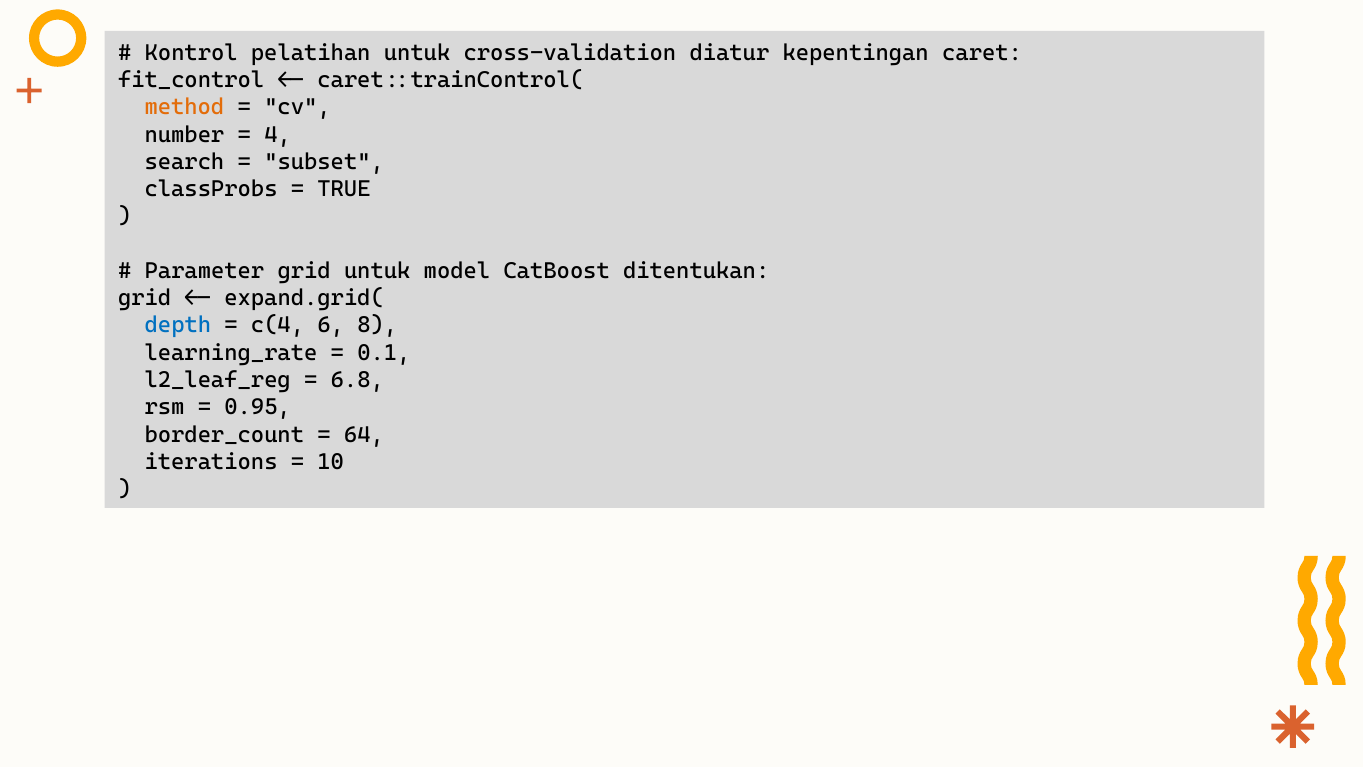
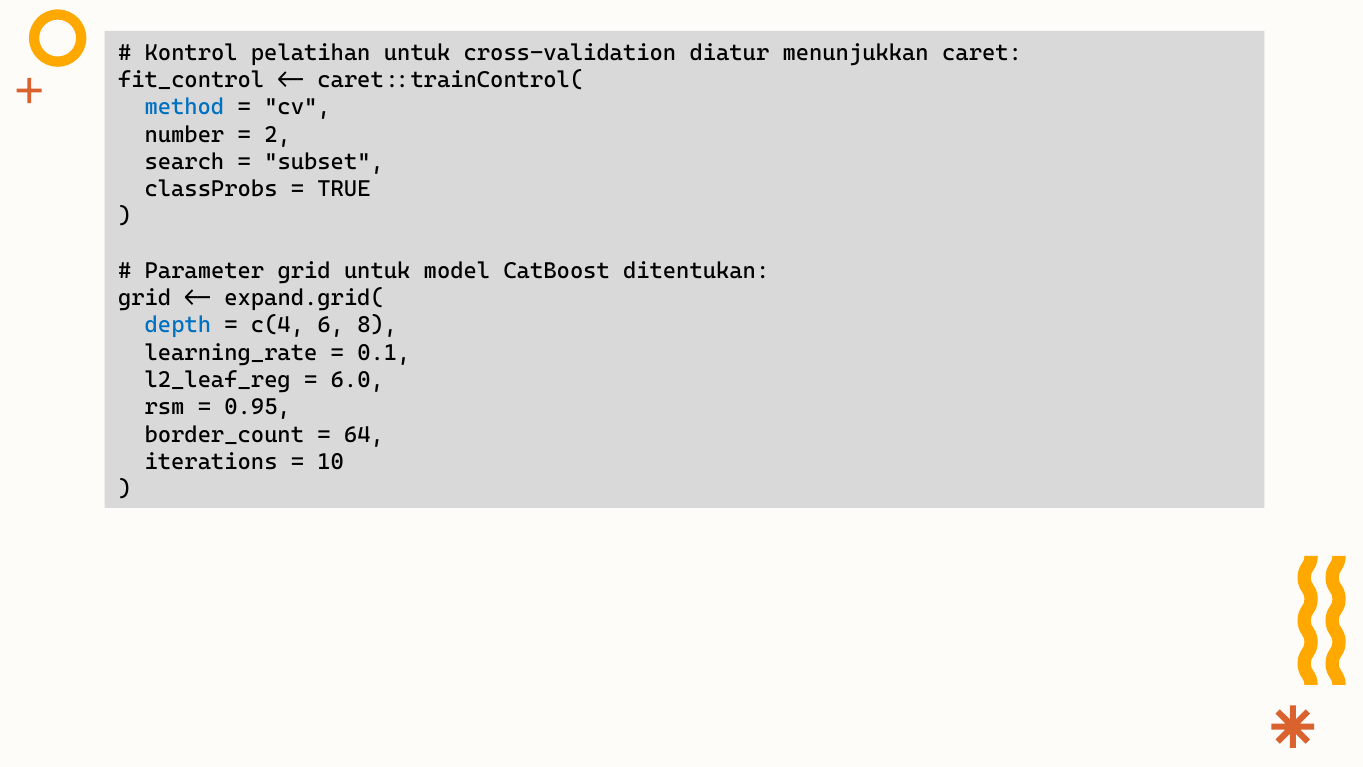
kepentingan: kepentingan -> menunjukkan
method colour: orange -> blue
4: 4 -> 2
6.8: 6.8 -> 6.0
